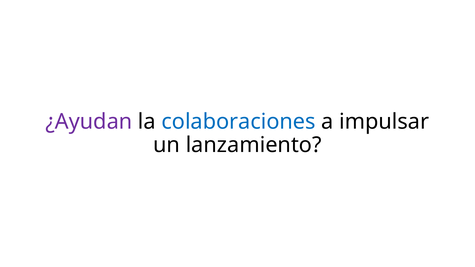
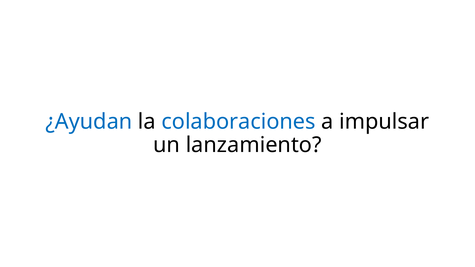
¿Ayudan colour: purple -> blue
